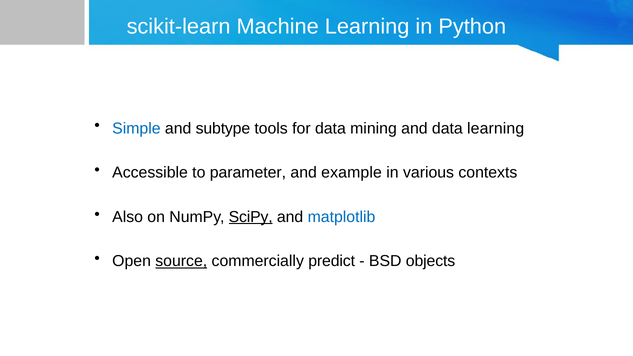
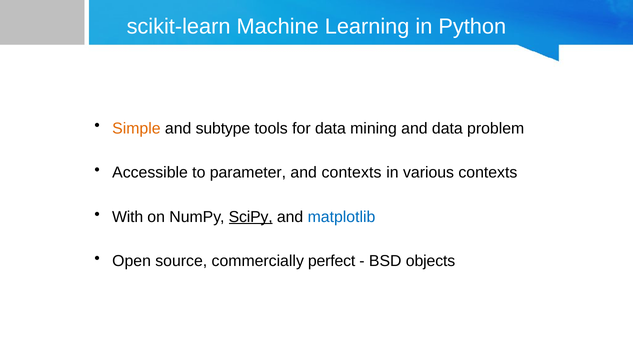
Simple colour: blue -> orange
data learning: learning -> problem
and example: example -> contexts
Also: Also -> With
source underline: present -> none
predict: predict -> perfect
